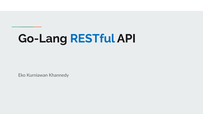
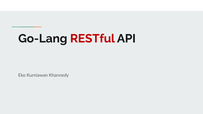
RESTful colour: blue -> red
